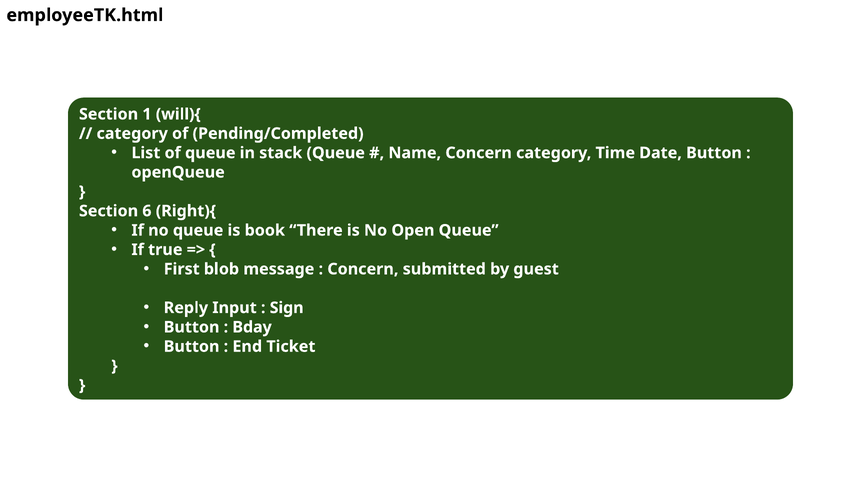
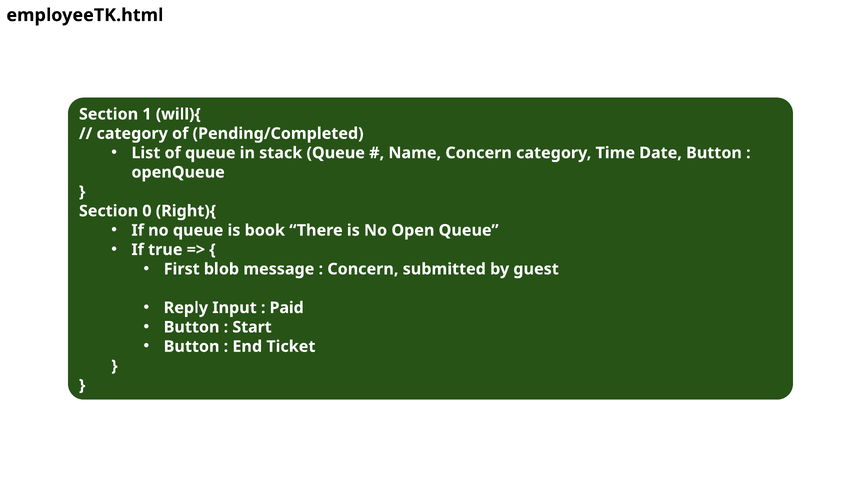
6: 6 -> 0
Sign: Sign -> Paid
Bday: Bday -> Start
